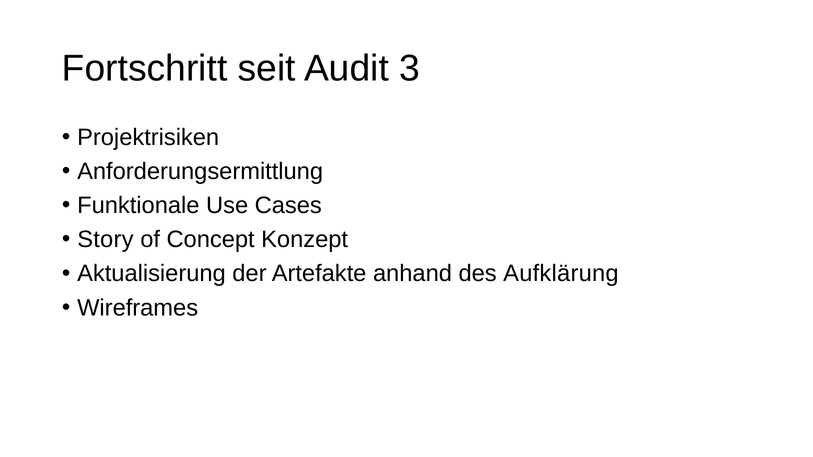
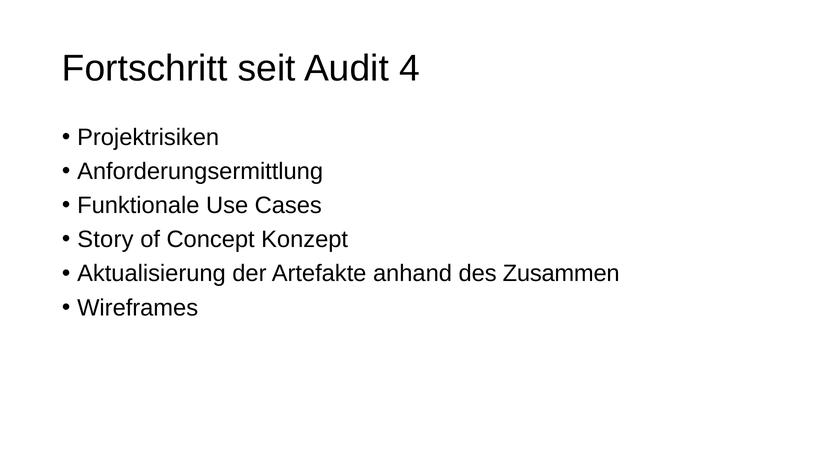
3: 3 -> 4
Aufklärung: Aufklärung -> Zusammen
